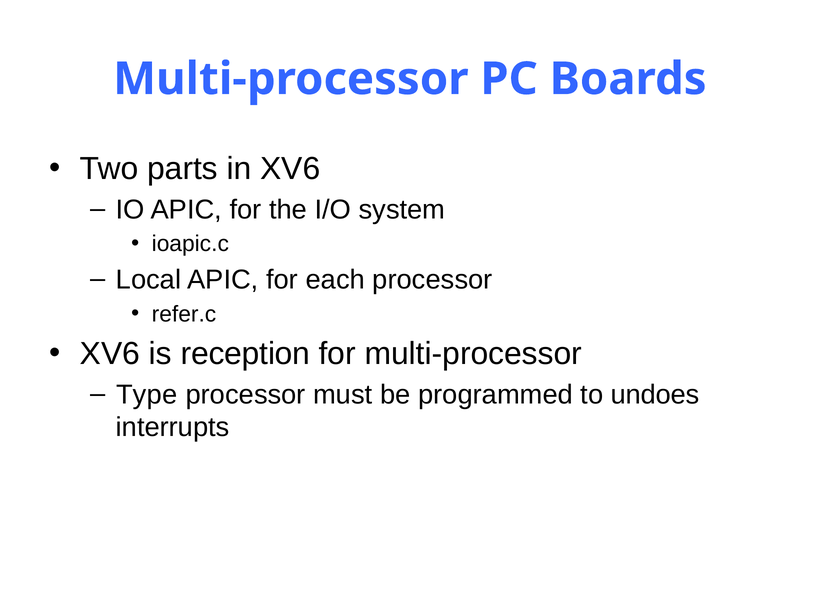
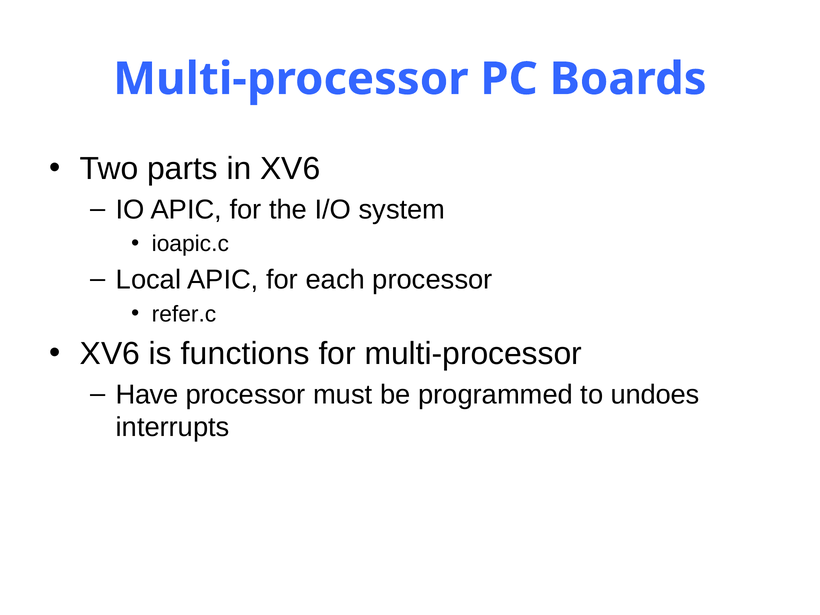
reception: reception -> functions
Type: Type -> Have
